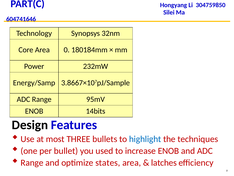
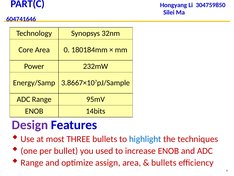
Design colour: black -> purple
states: states -> assign
latches at (164, 162): latches -> bullets
